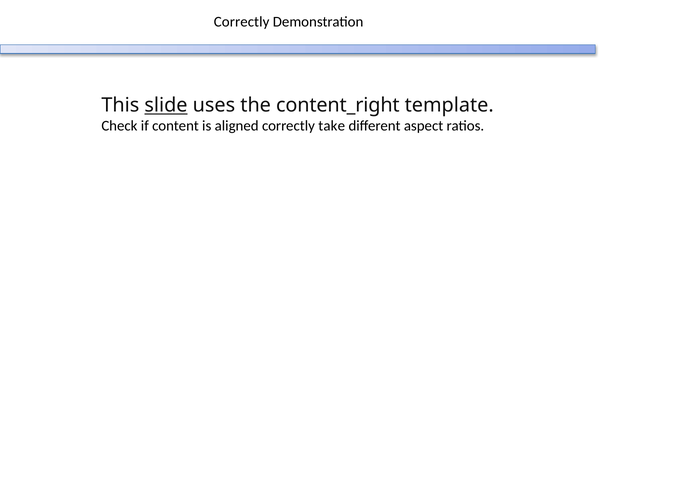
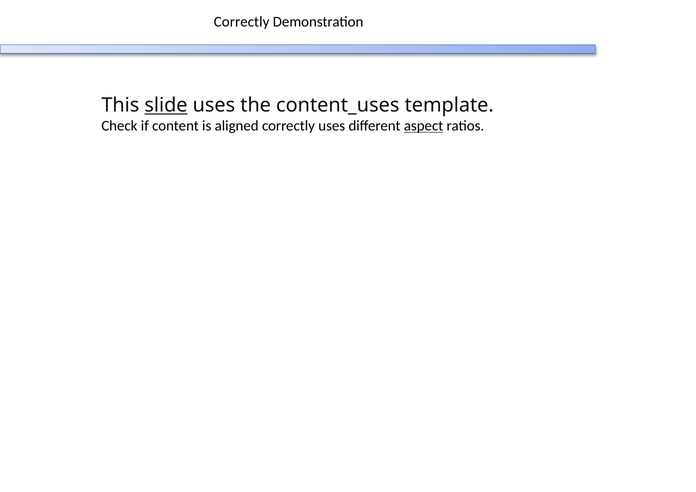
content_right: content_right -> content_uses
correctly take: take -> uses
aspect underline: none -> present
